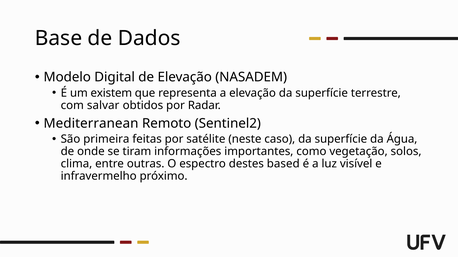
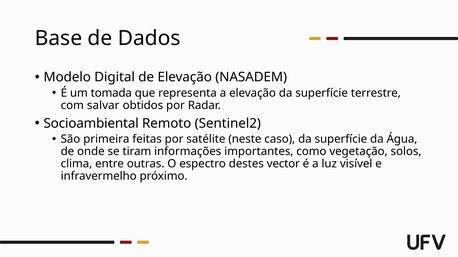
existem: existem -> tomada
Mediterranean: Mediterranean -> Socioambiental
based: based -> vector
